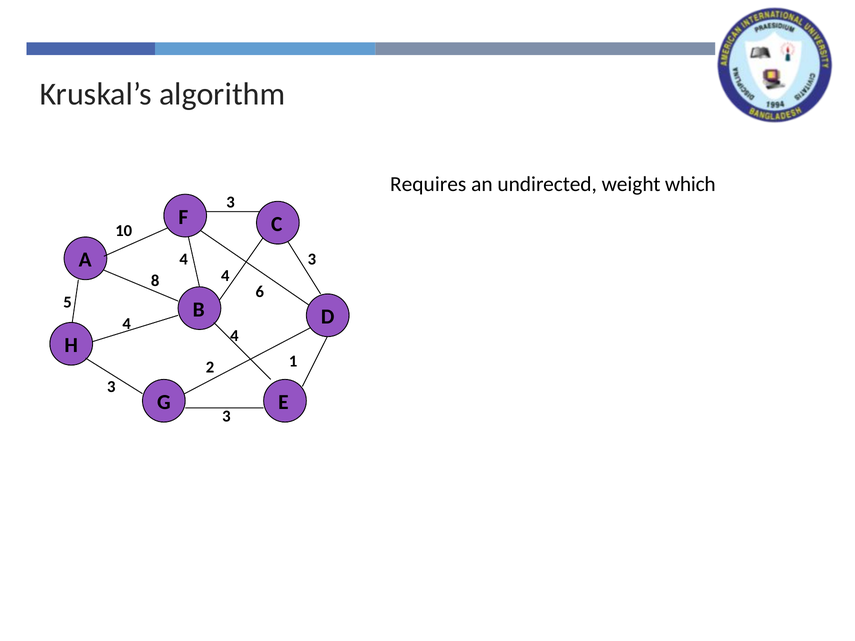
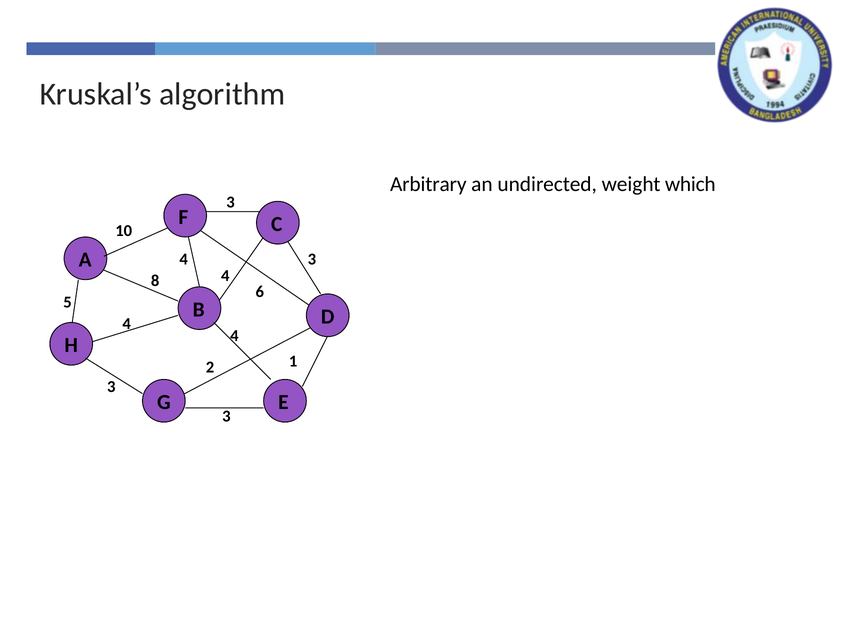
Requires: Requires -> Arbitrary
